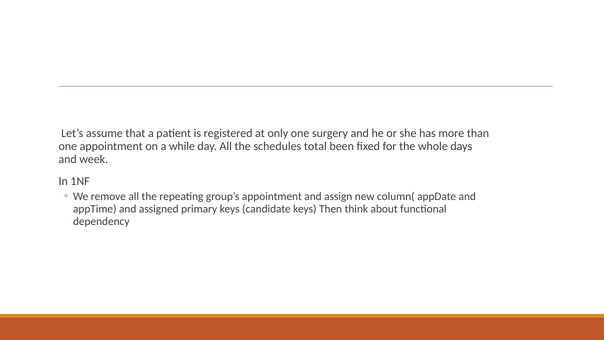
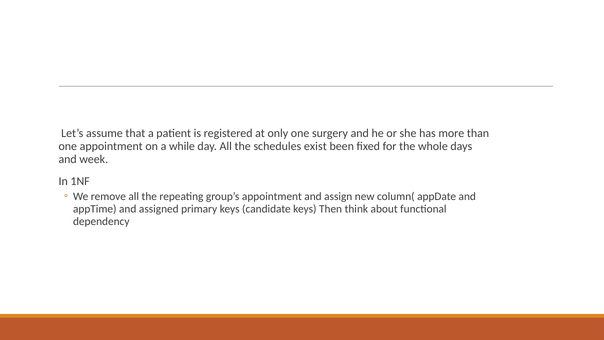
total: total -> exist
